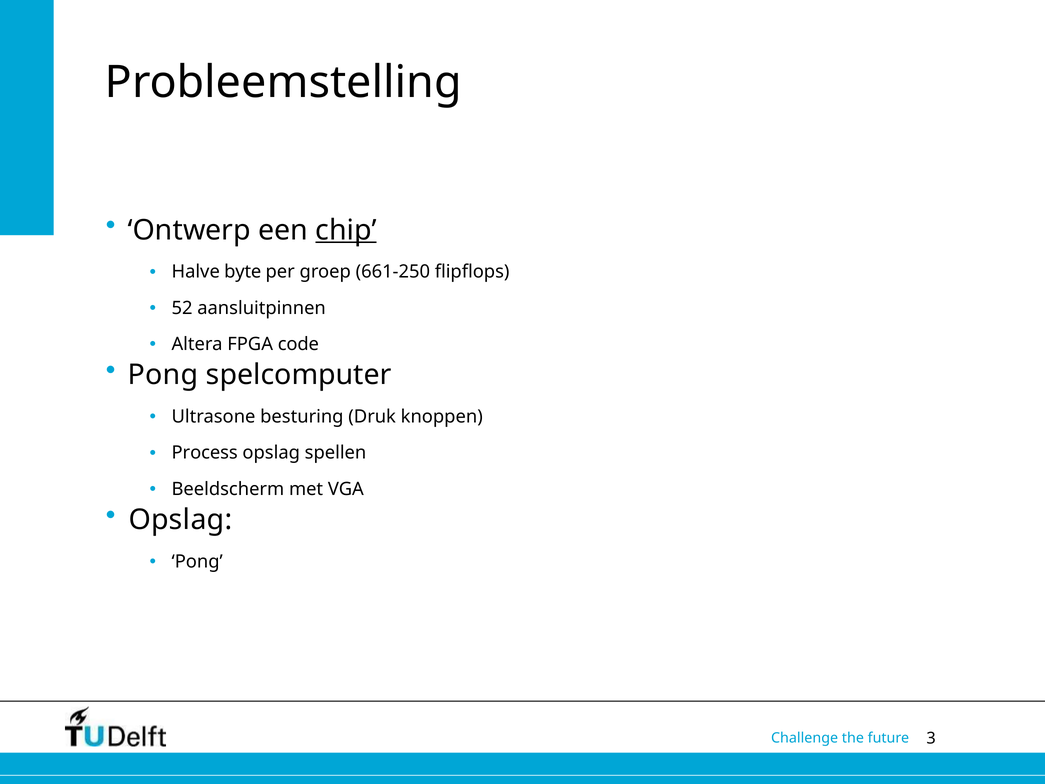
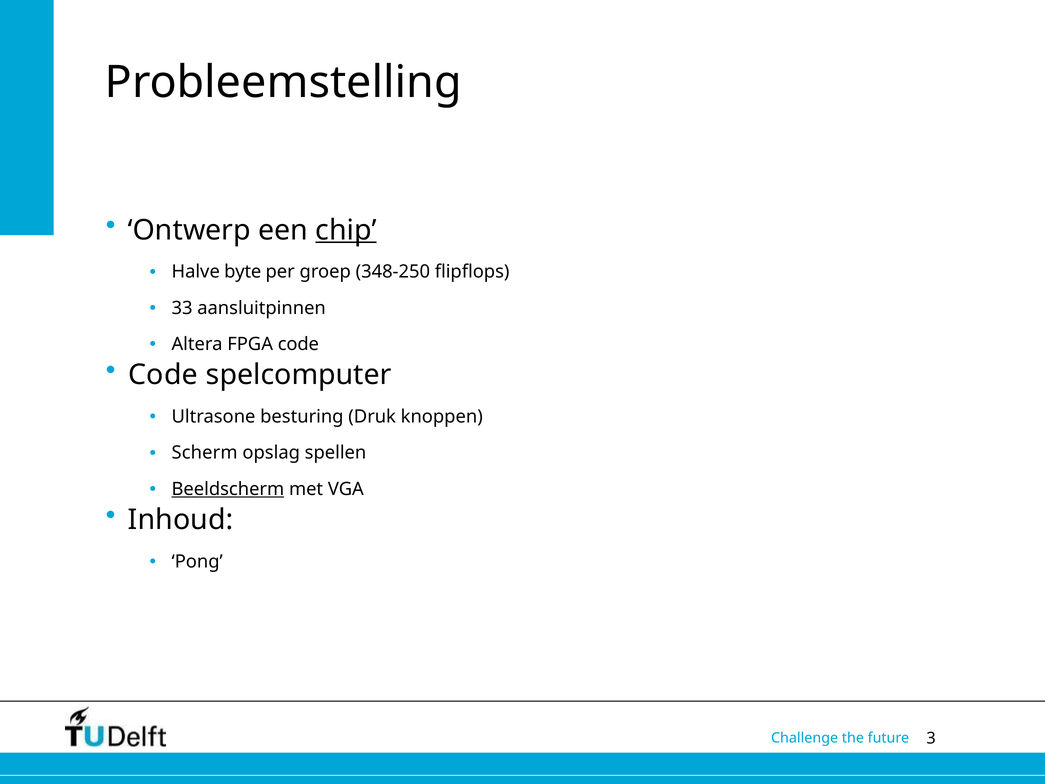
661-250: 661-250 -> 348-250
52: 52 -> 33
Pong at (163, 375): Pong -> Code
Process: Process -> Scherm
Beeldscherm underline: none -> present
Opslag at (180, 520): Opslag -> Inhoud
